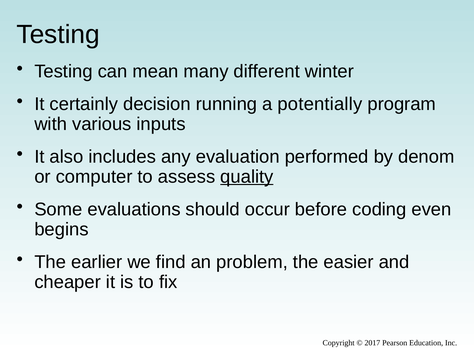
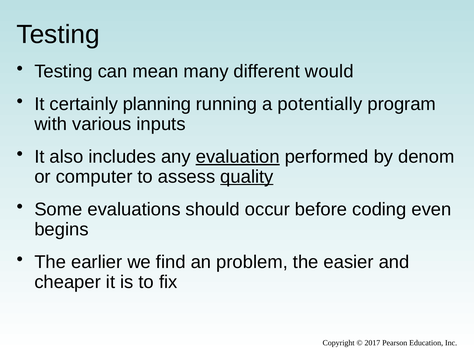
winter: winter -> would
decision: decision -> planning
evaluation underline: none -> present
